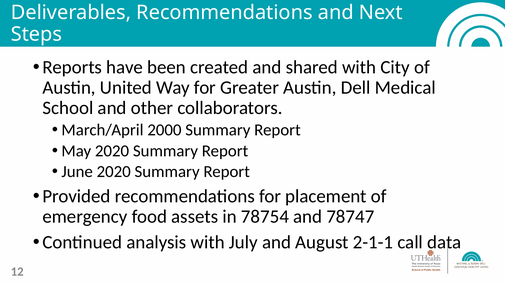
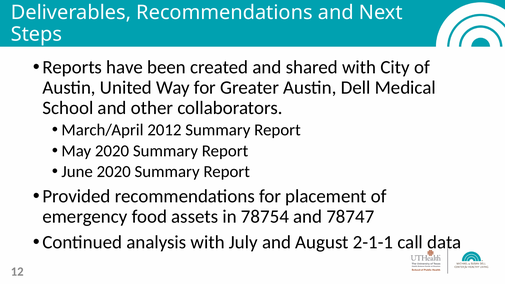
2000: 2000 -> 2012
